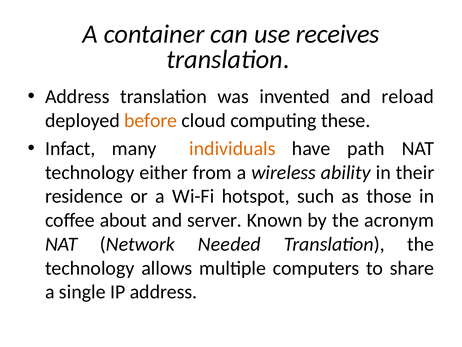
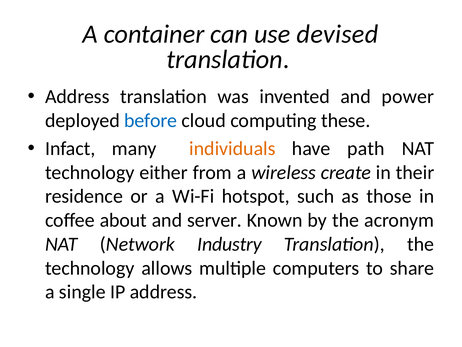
receives: receives -> devised
reload: reload -> power
before colour: orange -> blue
ability: ability -> create
Needed: Needed -> Industry
